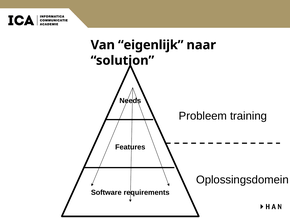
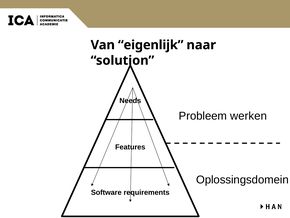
training: training -> werken
